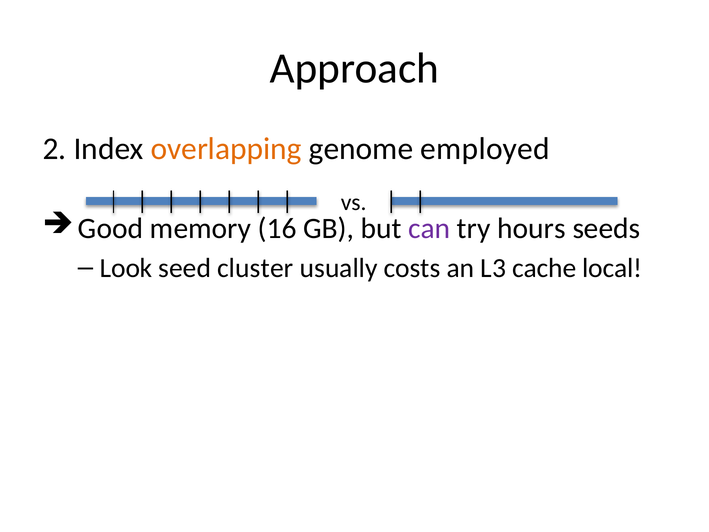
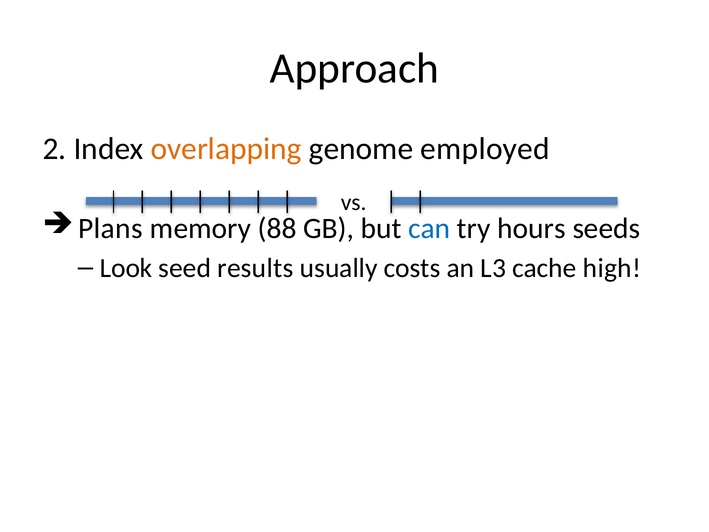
Good: Good -> Plans
16: 16 -> 88
can colour: purple -> blue
cluster: cluster -> results
local: local -> high
